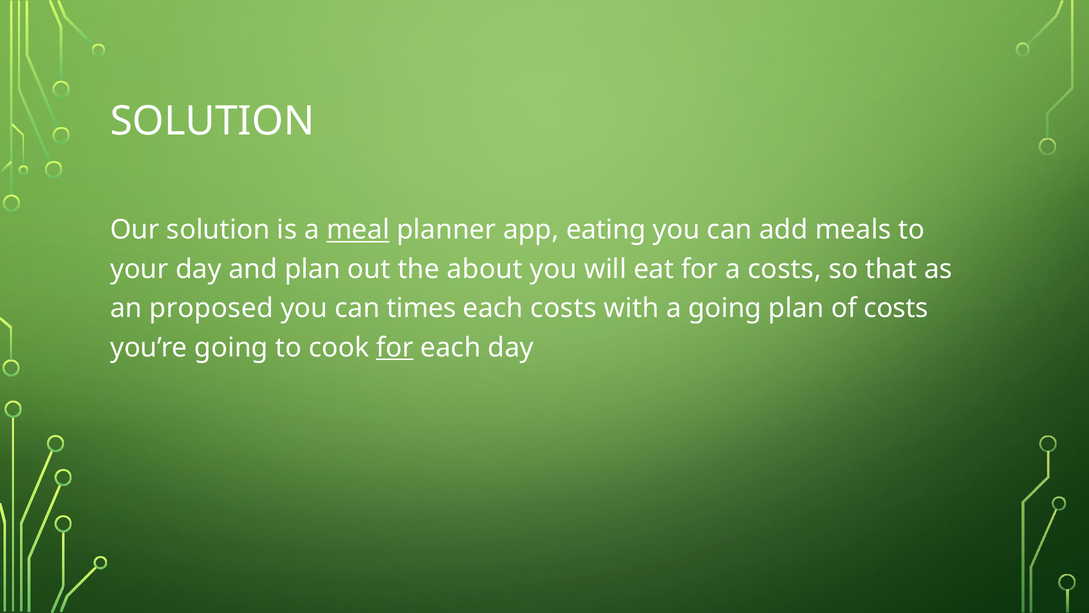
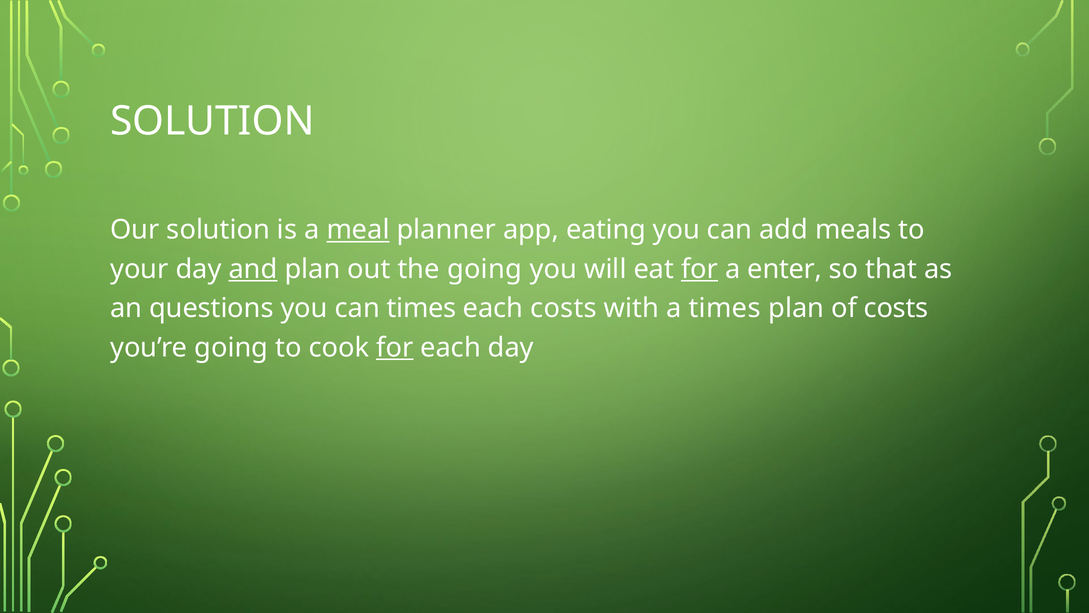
and underline: none -> present
the about: about -> going
for at (700, 269) underline: none -> present
a costs: costs -> enter
proposed: proposed -> questions
a going: going -> times
